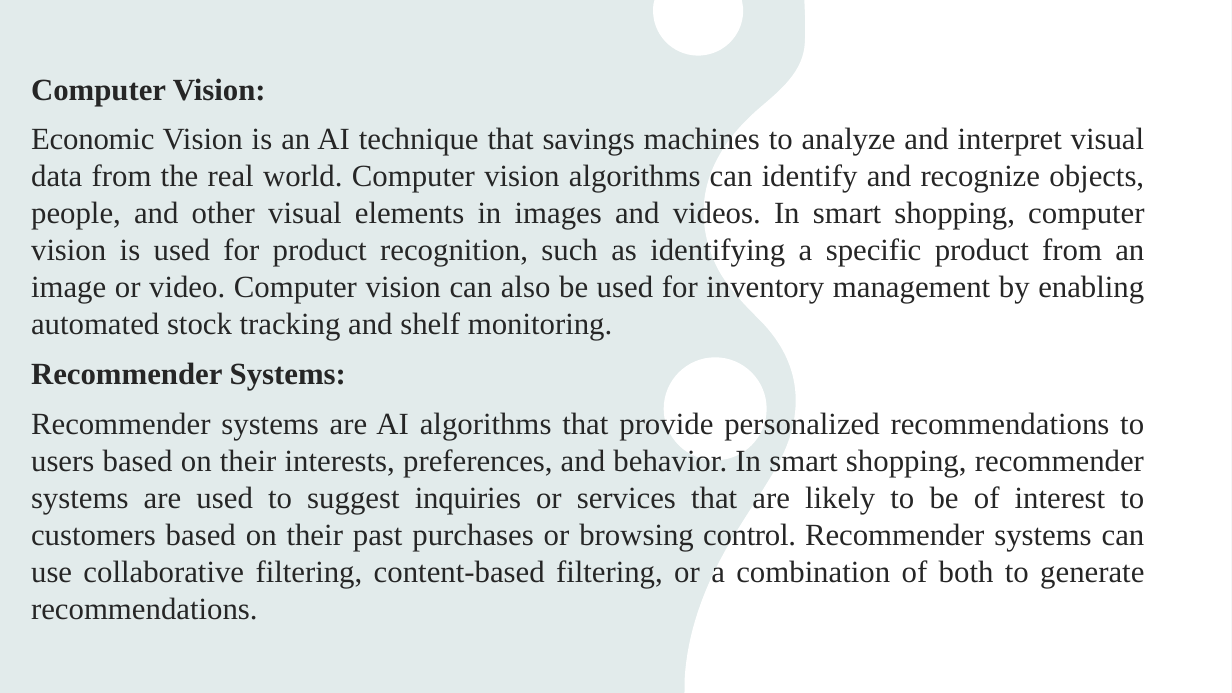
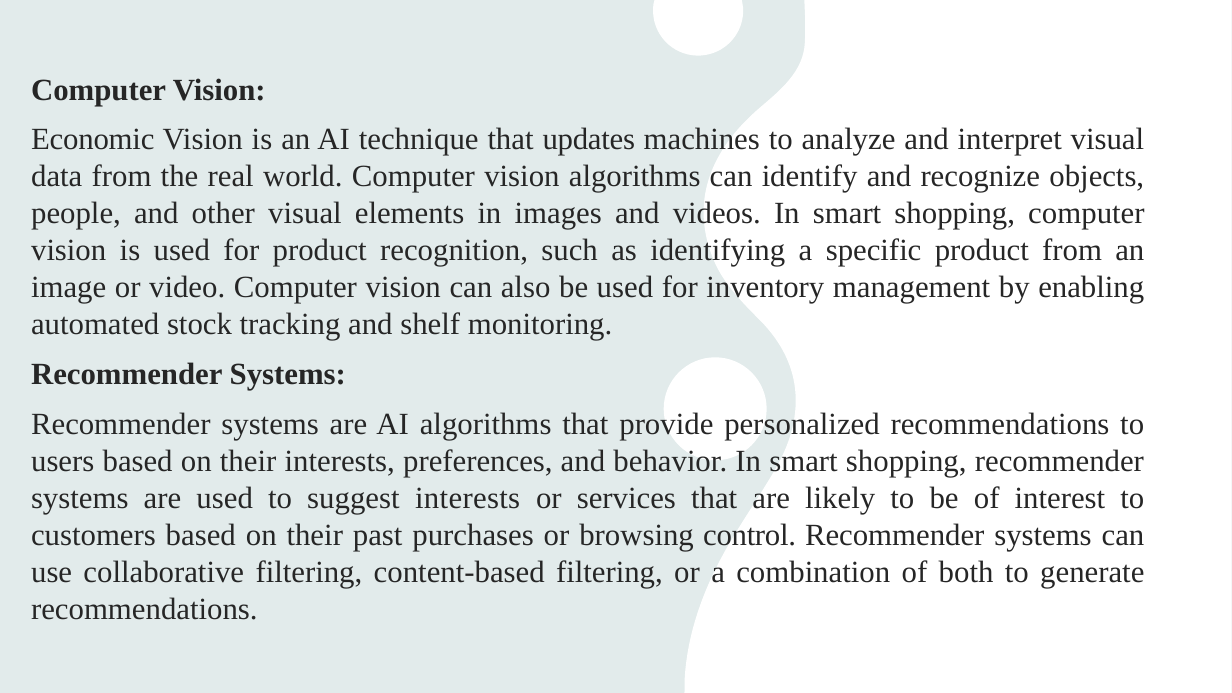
savings: savings -> updates
suggest inquiries: inquiries -> interests
